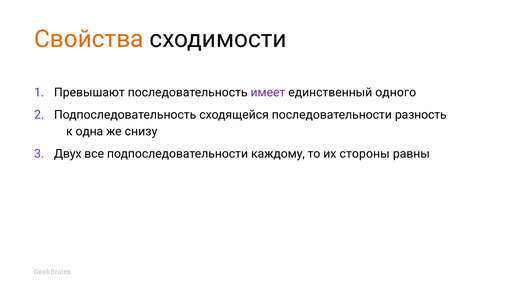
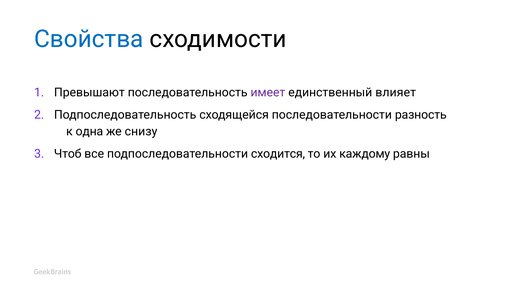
Свойства colour: orange -> blue
одного: одного -> влияет
Двух: Двух -> Чтоб
каждому: каждому -> сходится
стороны: стороны -> каждому
